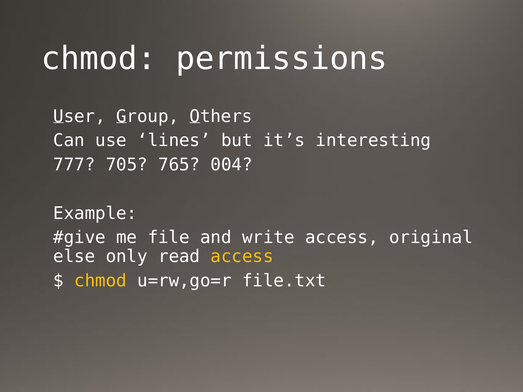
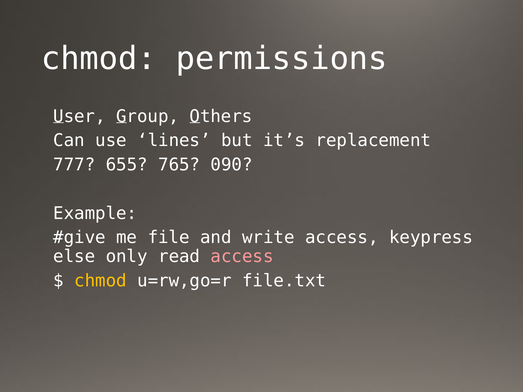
interesting: interesting -> replacement
705: 705 -> 655
004: 004 -> 090
original: original -> keypress
access at (242, 257) colour: yellow -> pink
